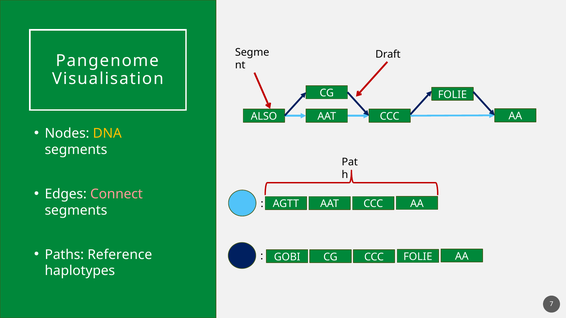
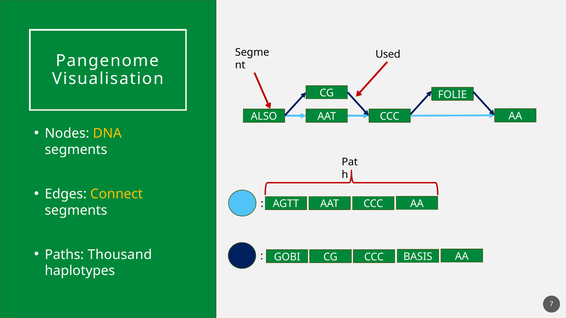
Draft: Draft -> Used
Connect colour: pink -> yellow
Reference: Reference -> Thousand
FOLIE at (418, 257): FOLIE -> BASIS
